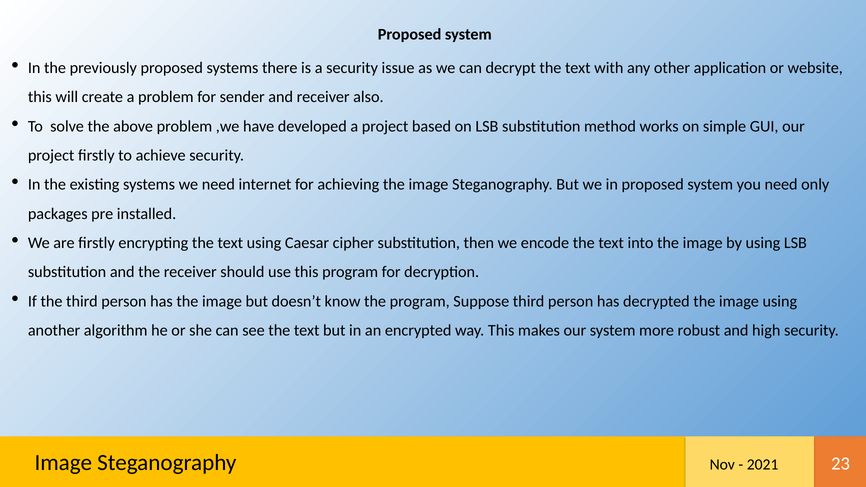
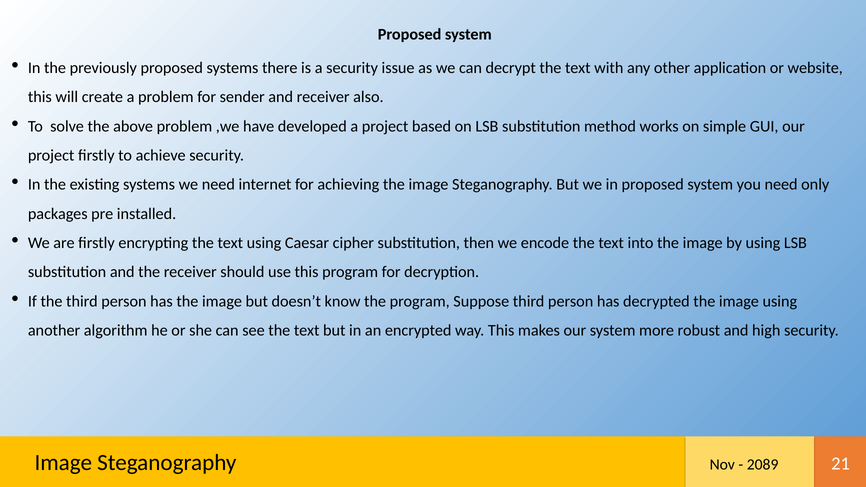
23: 23 -> 21
2021: 2021 -> 2089
